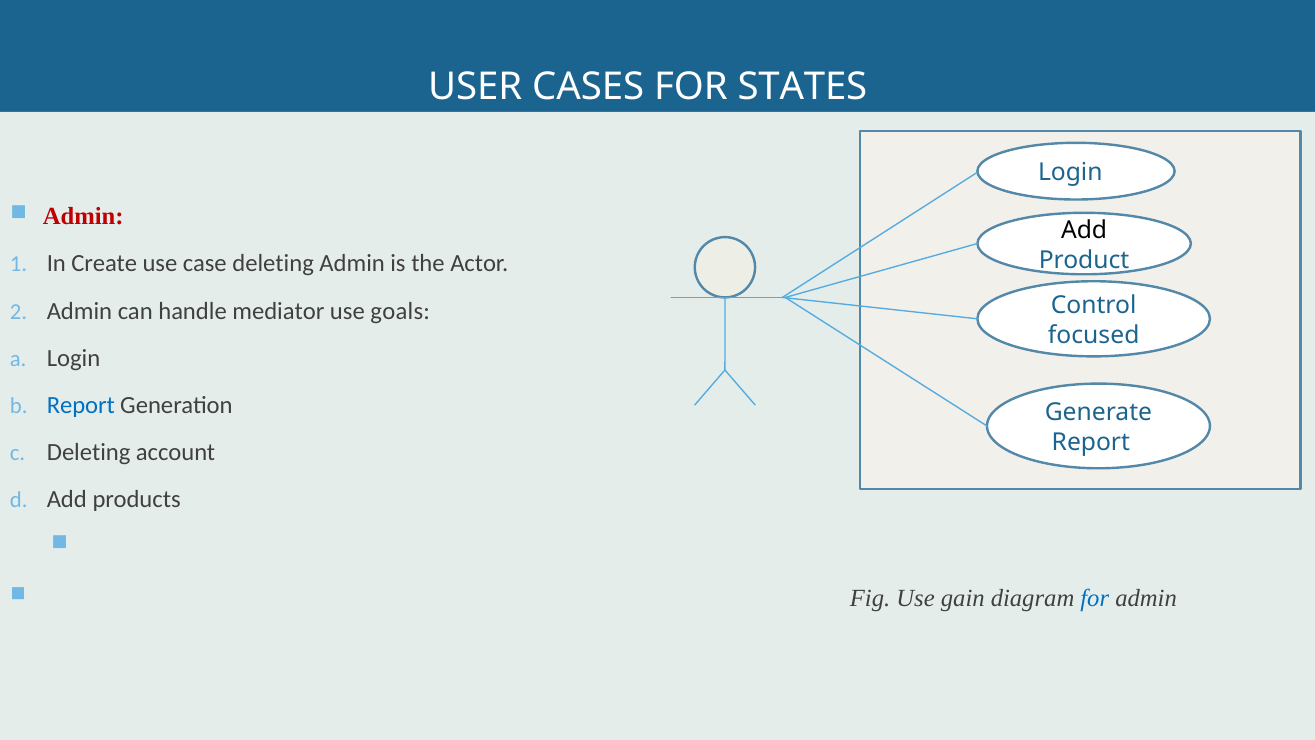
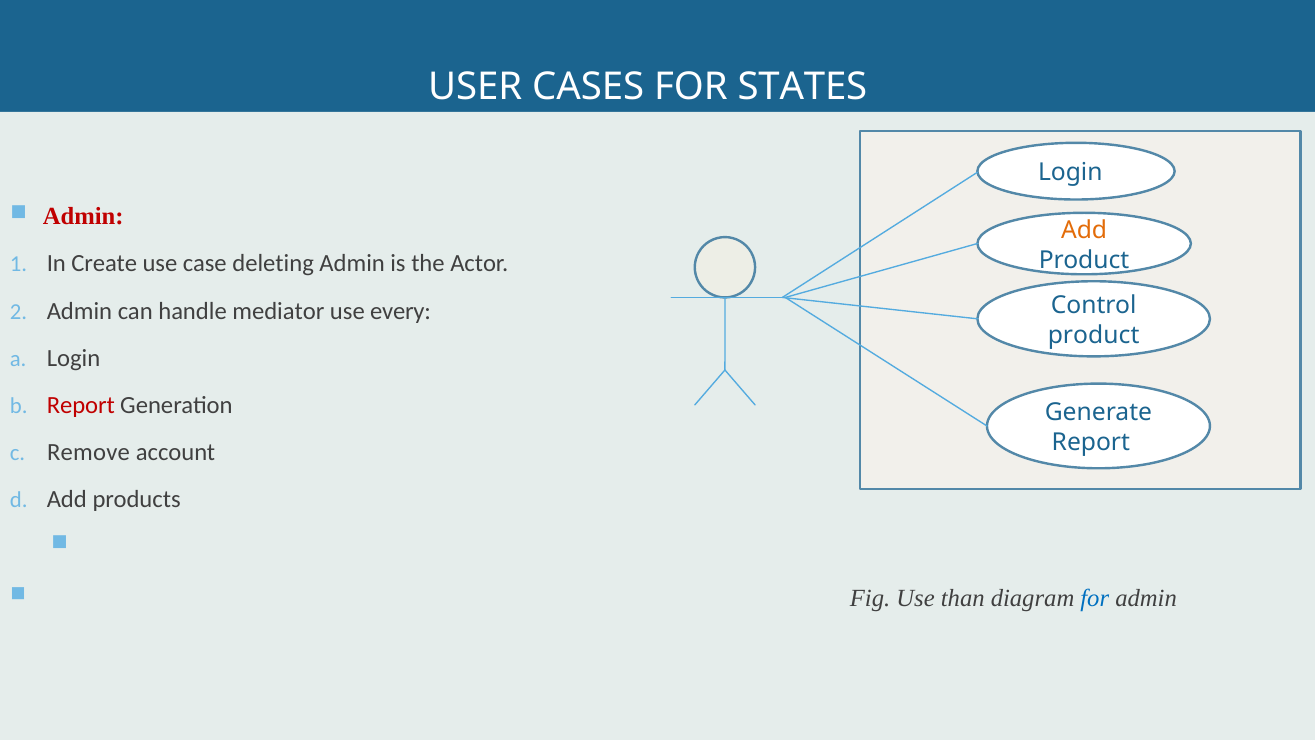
Add at (1084, 230) colour: black -> orange
goals: goals -> every
focused at (1094, 335): focused -> product
Report colour: blue -> red
Deleting at (89, 452): Deleting -> Remove
gain: gain -> than
